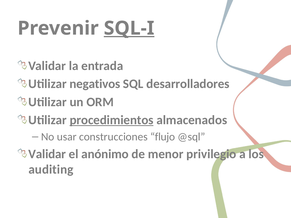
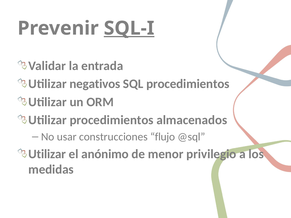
SQL desarrolladores: desarrolladores -> procedimientos
procedimientos at (112, 120) underline: present -> none
Validar at (47, 154): Validar -> Utilizar
auditing: auditing -> medidas
